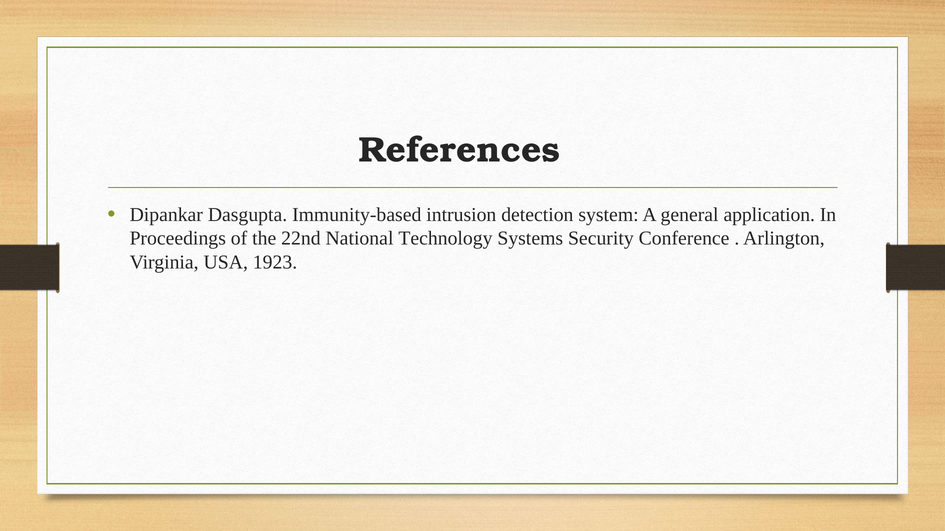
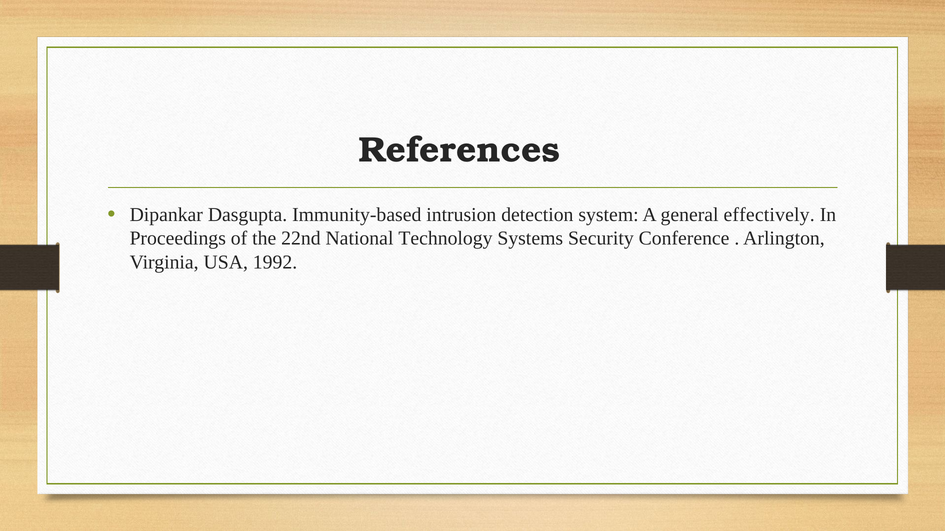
application: application -> effectively
1923: 1923 -> 1992
